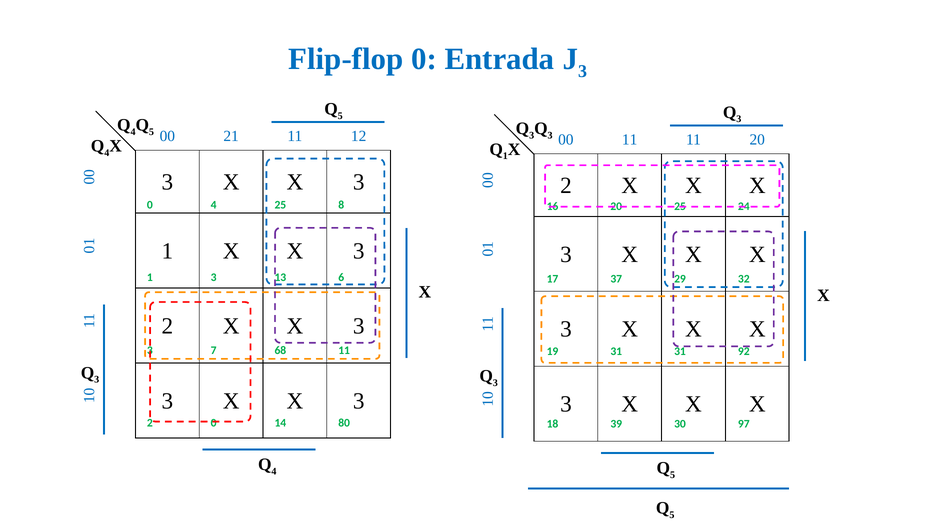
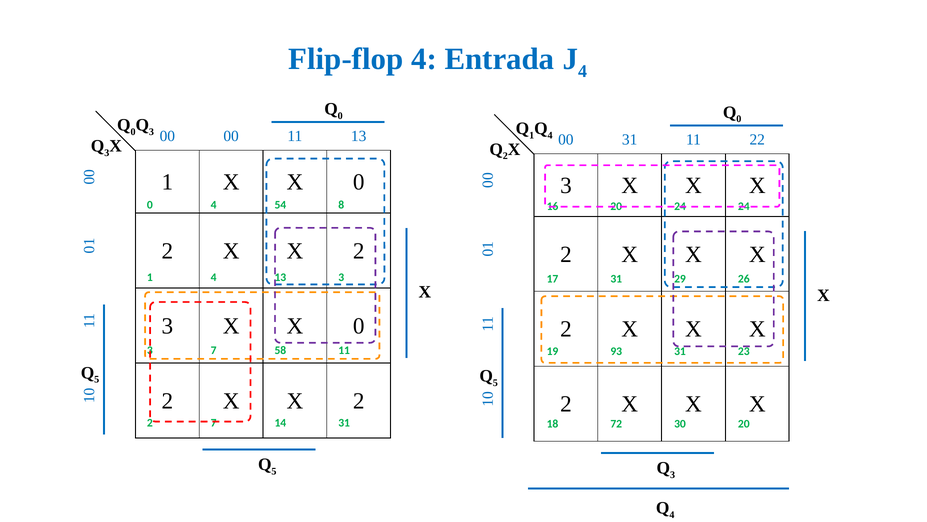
Flip-flop 0: 0 -> 4
3 at (583, 71): 3 -> 4
5 at (340, 116): 5 -> 0
3 at (739, 119): 3 -> 0
4 at (133, 132): 4 -> 0
5 at (151, 132): 5 -> 3
3 at (532, 135): 3 -> 1
3 at (550, 135): 3 -> 4
00 21: 21 -> 00
11 12: 12 -> 13
00 11: 11 -> 31
11 20: 20 -> 22
4 at (107, 153): 4 -> 3
1 at (505, 156): 1 -> 2
3 at (167, 182): 3 -> 1
3 at (359, 182): 3 -> 0
0 2: 2 -> 3
4 25: 25 -> 54
20 25: 25 -> 24
1 at (167, 251): 1 -> 2
3 at (359, 251): 3 -> 2
3 at (566, 254): 3 -> 2
3 at (214, 277): 3 -> 4
13 6: 6 -> 3
17 37: 37 -> 31
32: 32 -> 26
1 2: 2 -> 3
3 at (359, 326): 3 -> 0
3 at (566, 329): 3 -> 2
68: 68 -> 58
19 31: 31 -> 93
92: 92 -> 23
3 at (97, 379): 3 -> 5
3 at (495, 383): 3 -> 5
3 at (167, 400): 3 -> 2
3 at (359, 400): 3 -> 2
3 at (566, 404): 3 -> 2
2 0: 0 -> 7
14 80: 80 -> 31
39: 39 -> 72
30 97: 97 -> 20
4 at (274, 471): 4 -> 5
5 at (673, 474): 5 -> 3
5 at (672, 514): 5 -> 4
